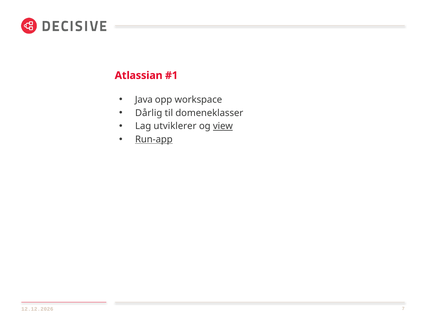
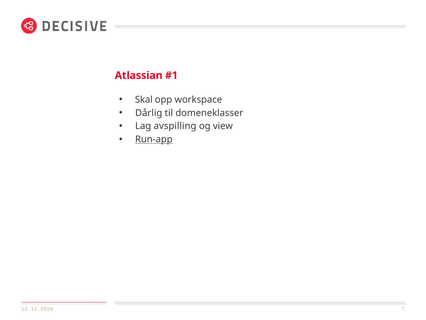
Java: Java -> Skal
utviklerer: utviklerer -> avspilling
view underline: present -> none
